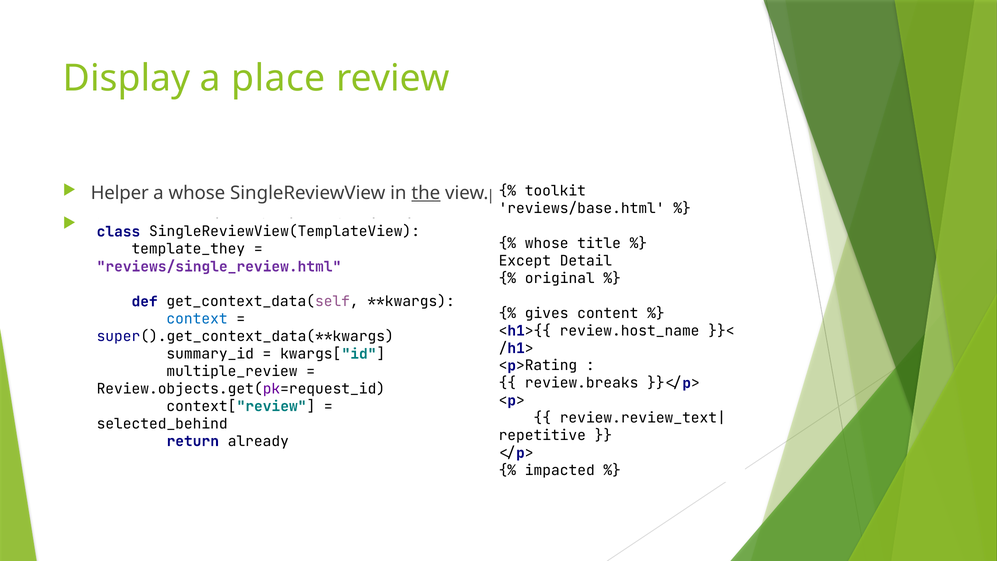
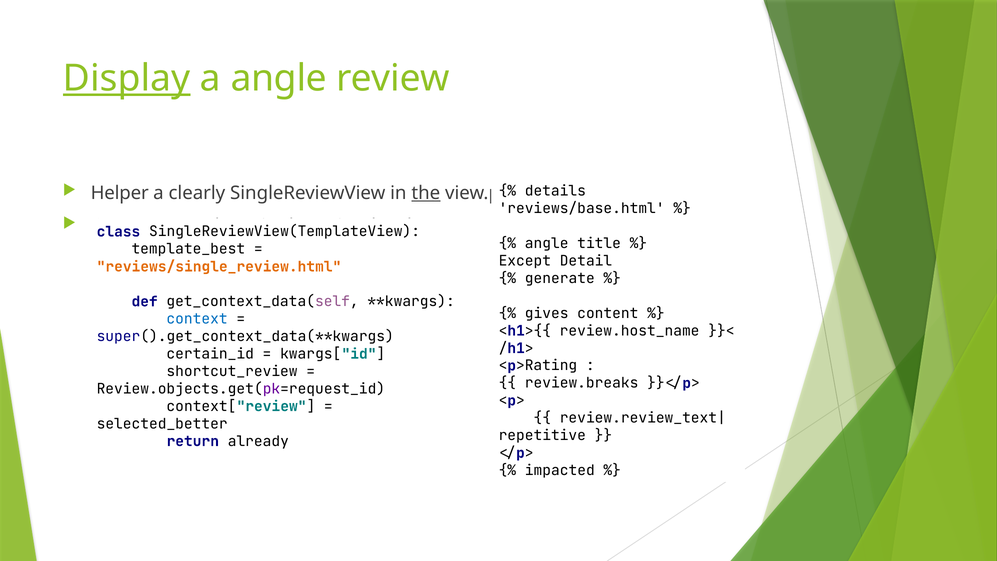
Display underline: none -> present
a place: place -> angle
a whose: whose -> clearly
toolkit: toolkit -> details
whose at (547, 243): whose -> angle
template_they: template_they -> template_best
reviews/single_review.html colour: purple -> orange
original: original -> generate
summary_id: summary_id -> certain_id
multiple_review: multiple_review -> shortcut_review
selected_behind: selected_behind -> selected_better
